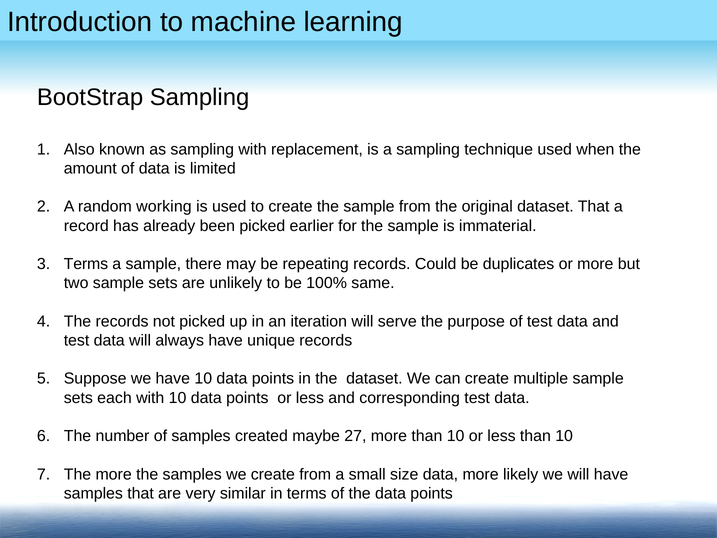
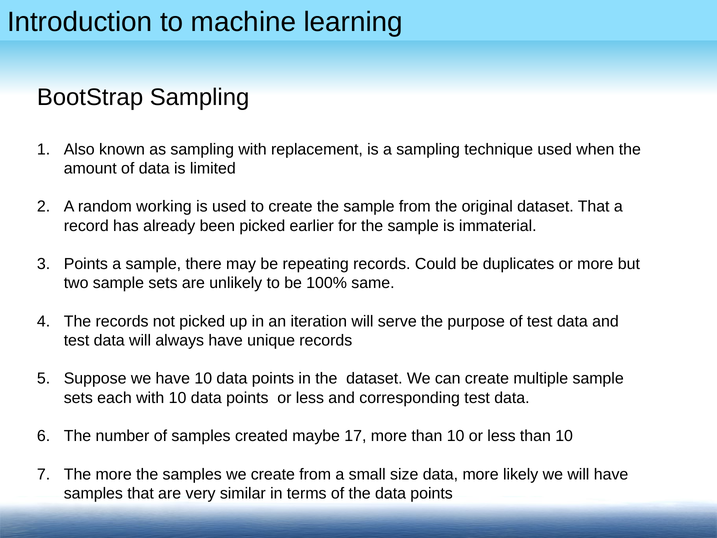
Terms at (86, 264): Terms -> Points
27: 27 -> 17
